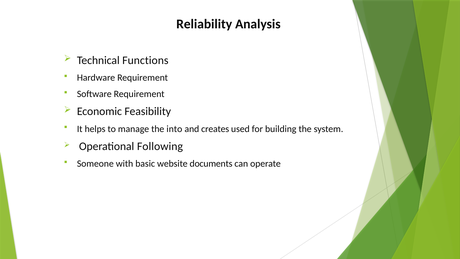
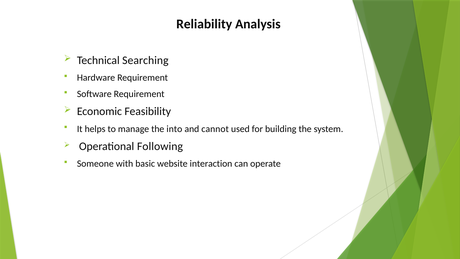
Functions: Functions -> Searching
creates: creates -> cannot
documents: documents -> interaction
